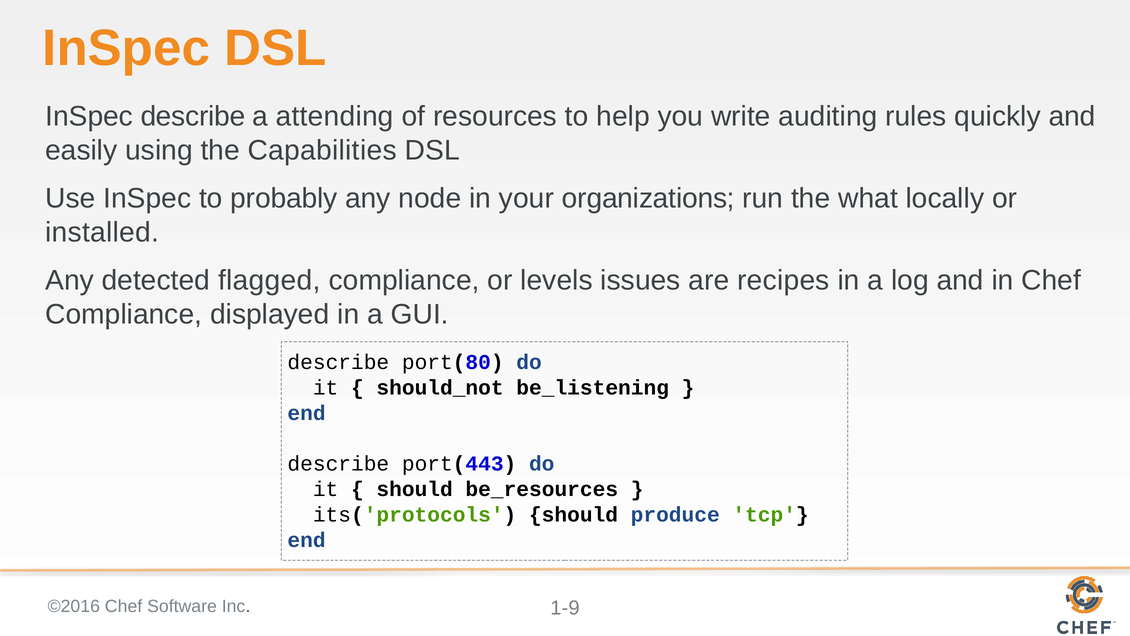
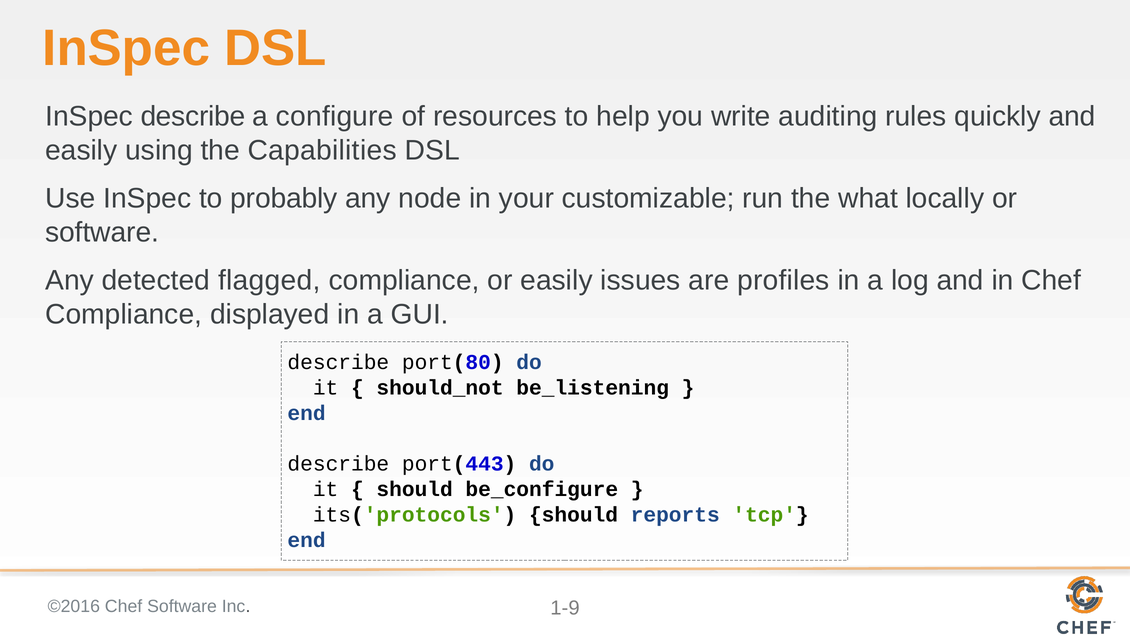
attending: attending -> configure
organizations: organizations -> customizable
installed at (102, 232): installed -> software
or levels: levels -> easily
recipes: recipes -> profiles
be_resources: be_resources -> be_configure
produce: produce -> reports
